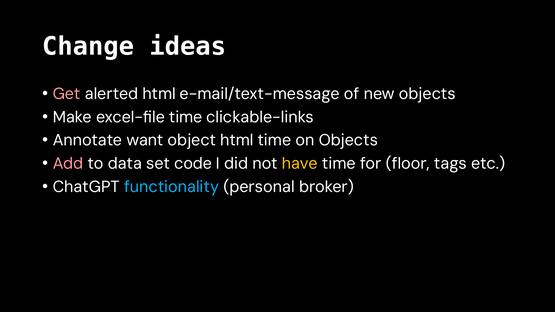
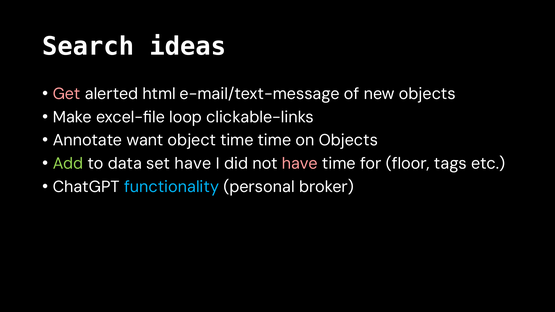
Change: Change -> Search
excel-file time: time -> loop
object html: html -> time
Add colour: pink -> light green
set code: code -> have
have at (300, 164) colour: yellow -> pink
